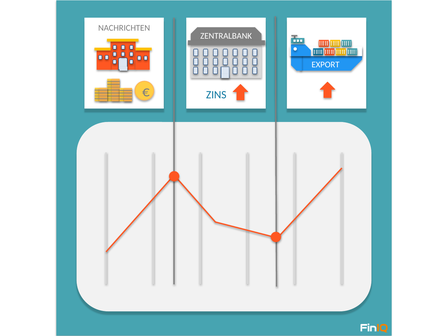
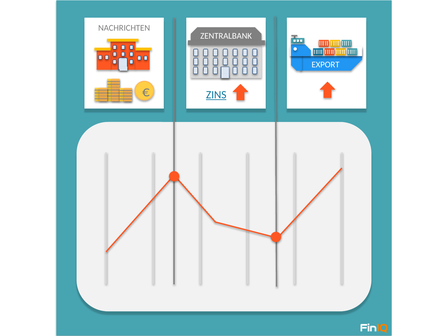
ZINS at (216, 95) underline: none -> present
